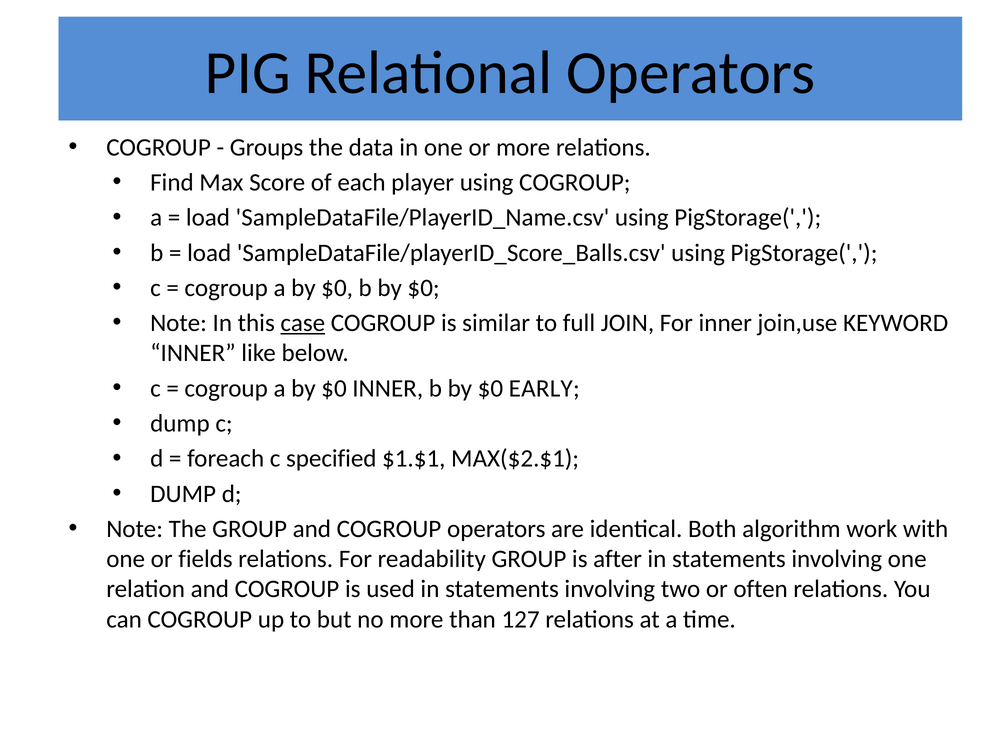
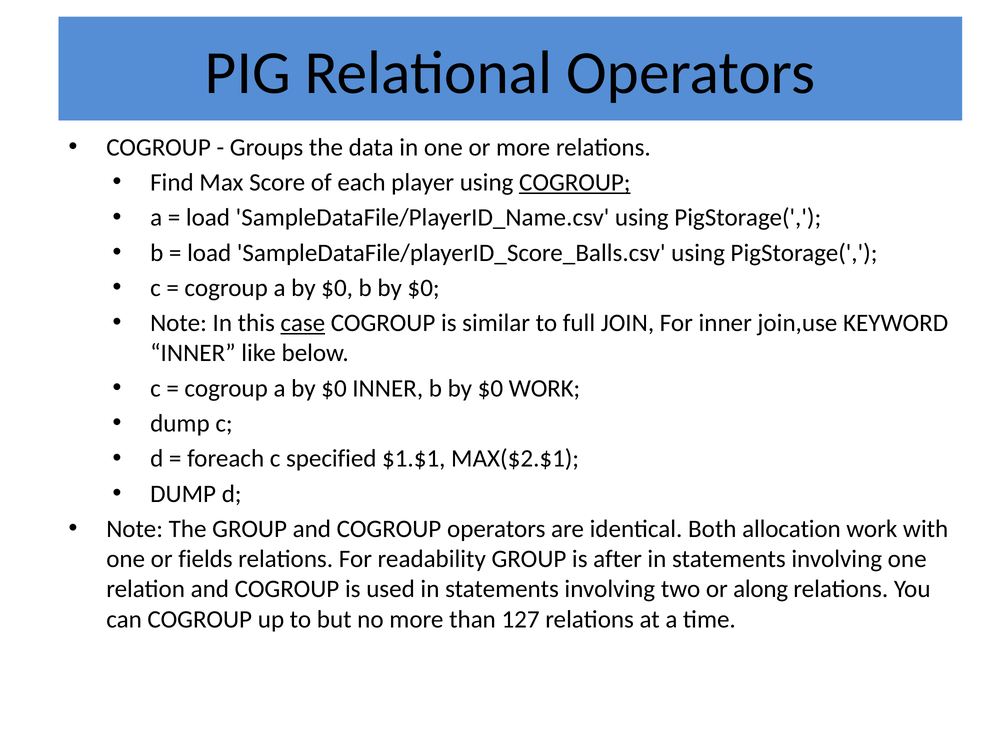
COGROUP at (575, 182) underline: none -> present
$0 EARLY: EARLY -> WORK
algorithm: algorithm -> allocation
often: often -> along
